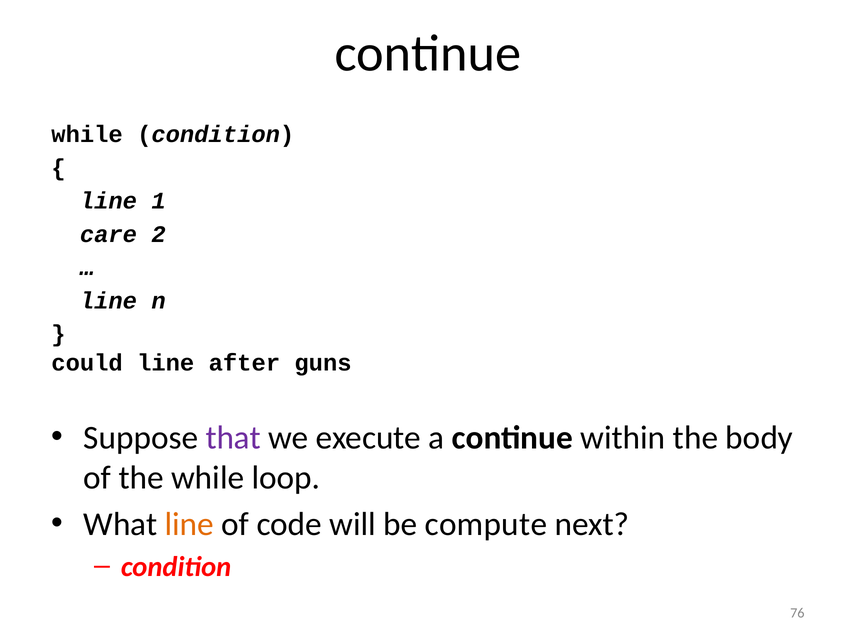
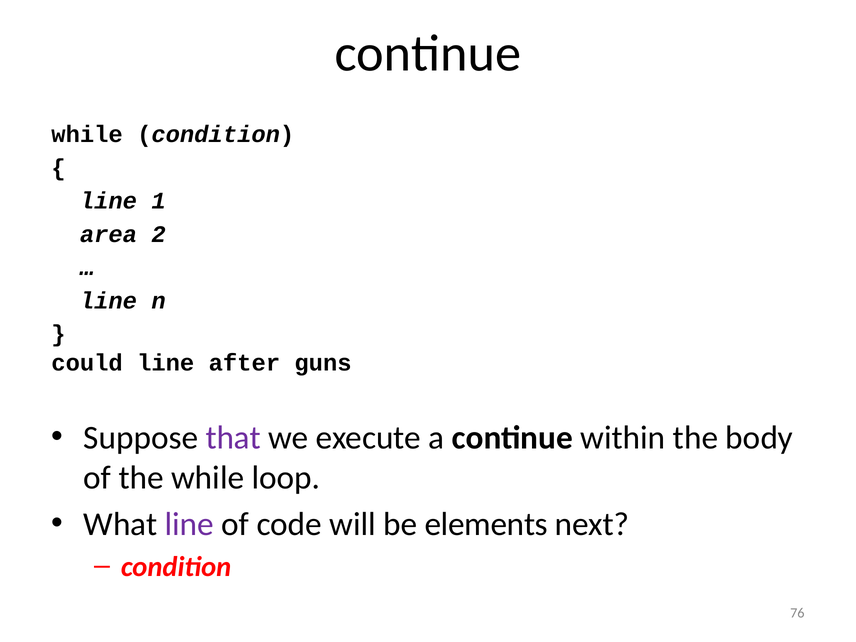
care: care -> area
line at (189, 524) colour: orange -> purple
compute: compute -> elements
